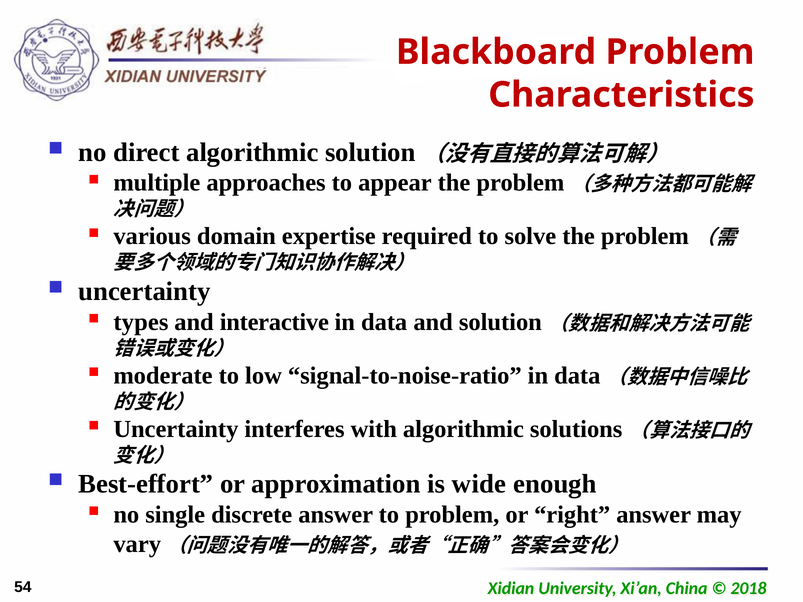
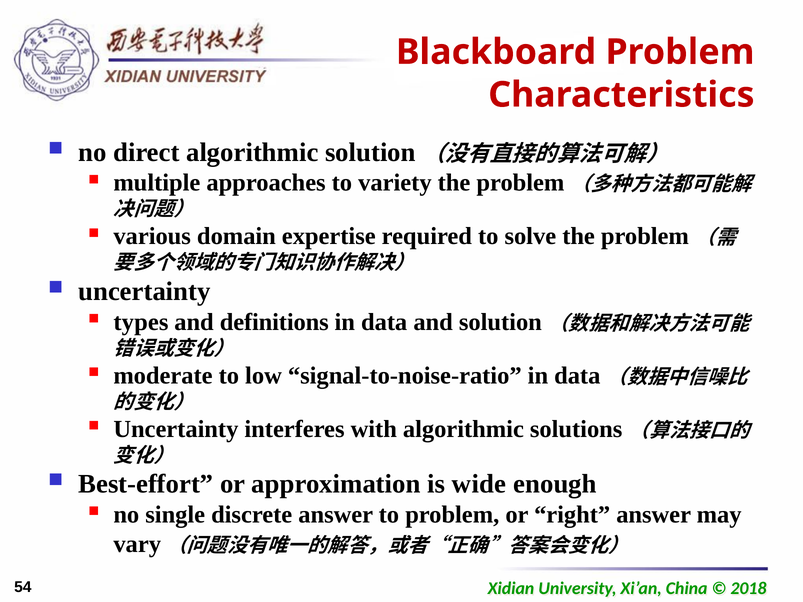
appear: appear -> variety
interactive: interactive -> definitions
